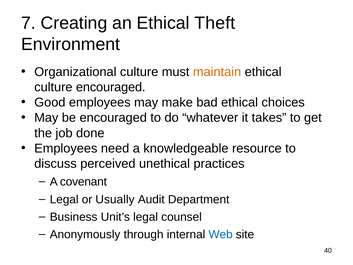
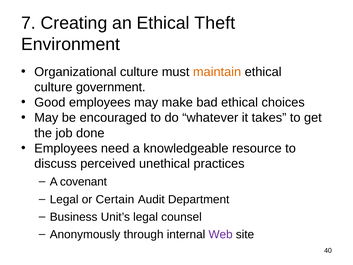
culture encouraged: encouraged -> government
Usually: Usually -> Certain
Web colour: blue -> purple
